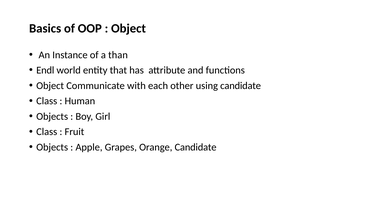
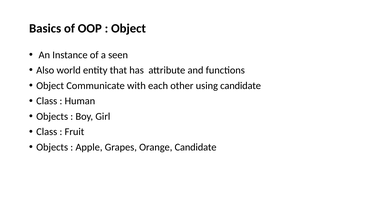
than: than -> seen
Endl: Endl -> Also
